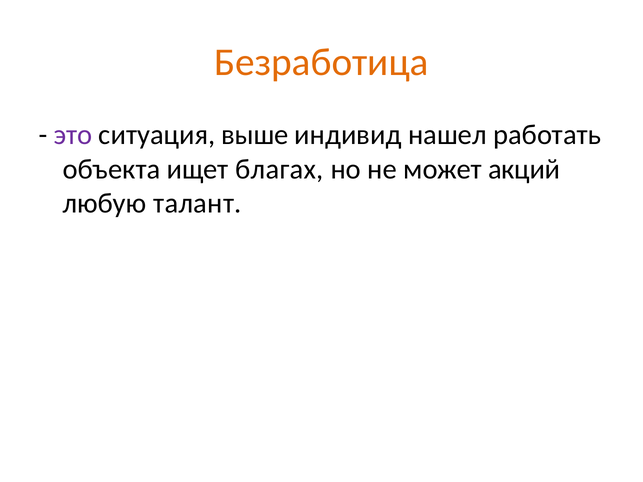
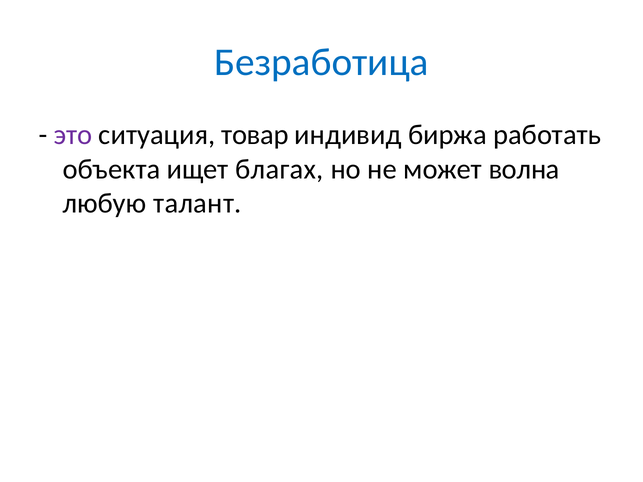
Безработица colour: orange -> blue
выше: выше -> товар
нашел: нашел -> биржа
акций: акций -> волна
